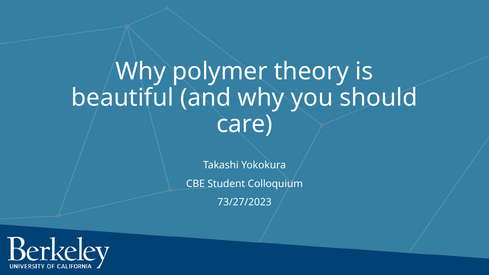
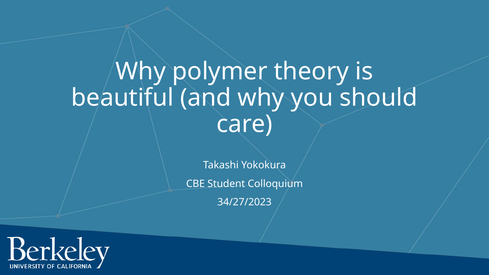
73/27/2023: 73/27/2023 -> 34/27/2023
